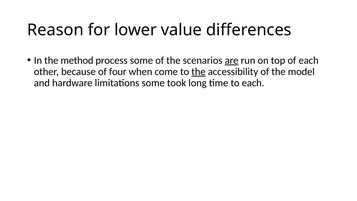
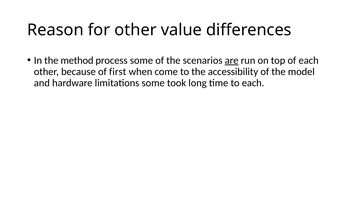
for lower: lower -> other
four: four -> first
the at (198, 72) underline: present -> none
